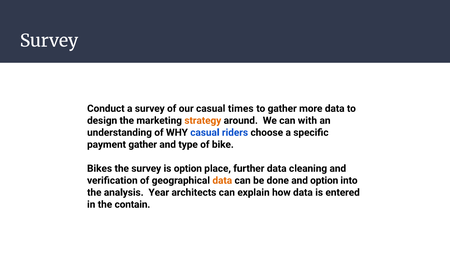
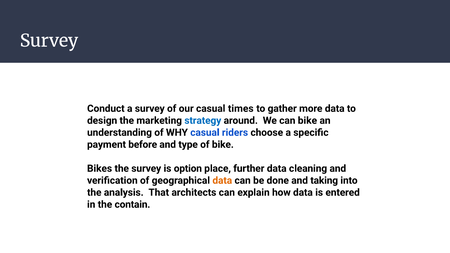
strategy colour: orange -> blue
can with: with -> bike
payment gather: gather -> before
and option: option -> taking
Year: Year -> That
